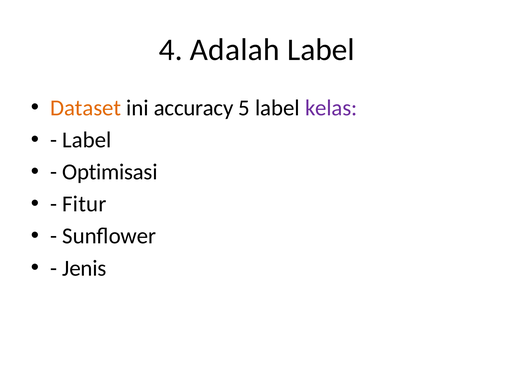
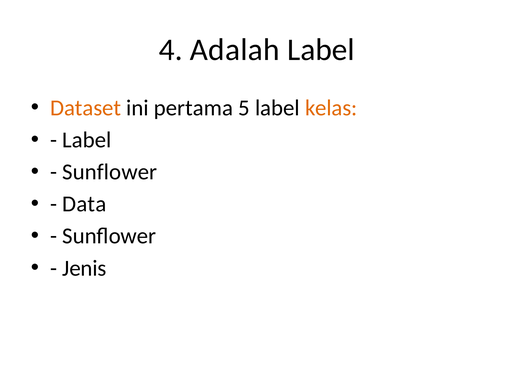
accuracy: accuracy -> pertama
kelas colour: purple -> orange
Optimisasi at (110, 172): Optimisasi -> Sunflower
Fitur: Fitur -> Data
